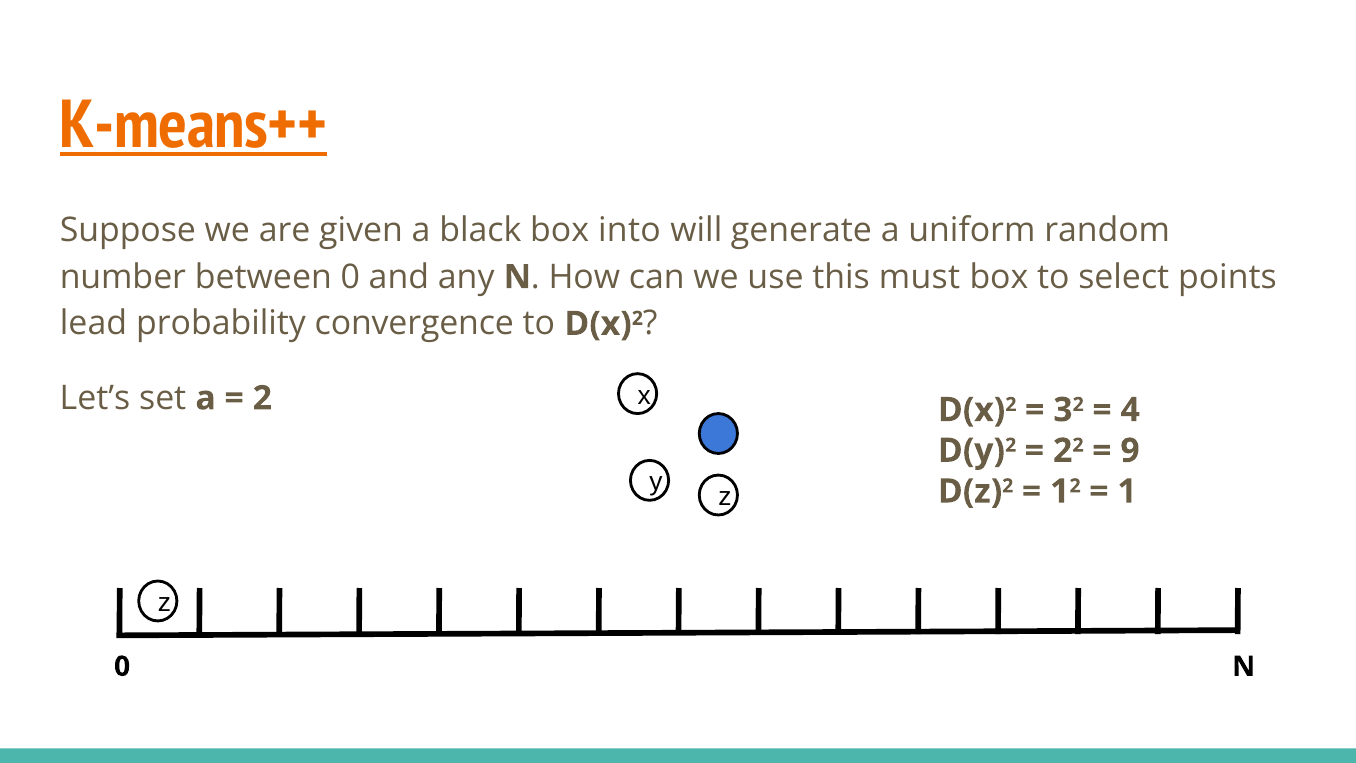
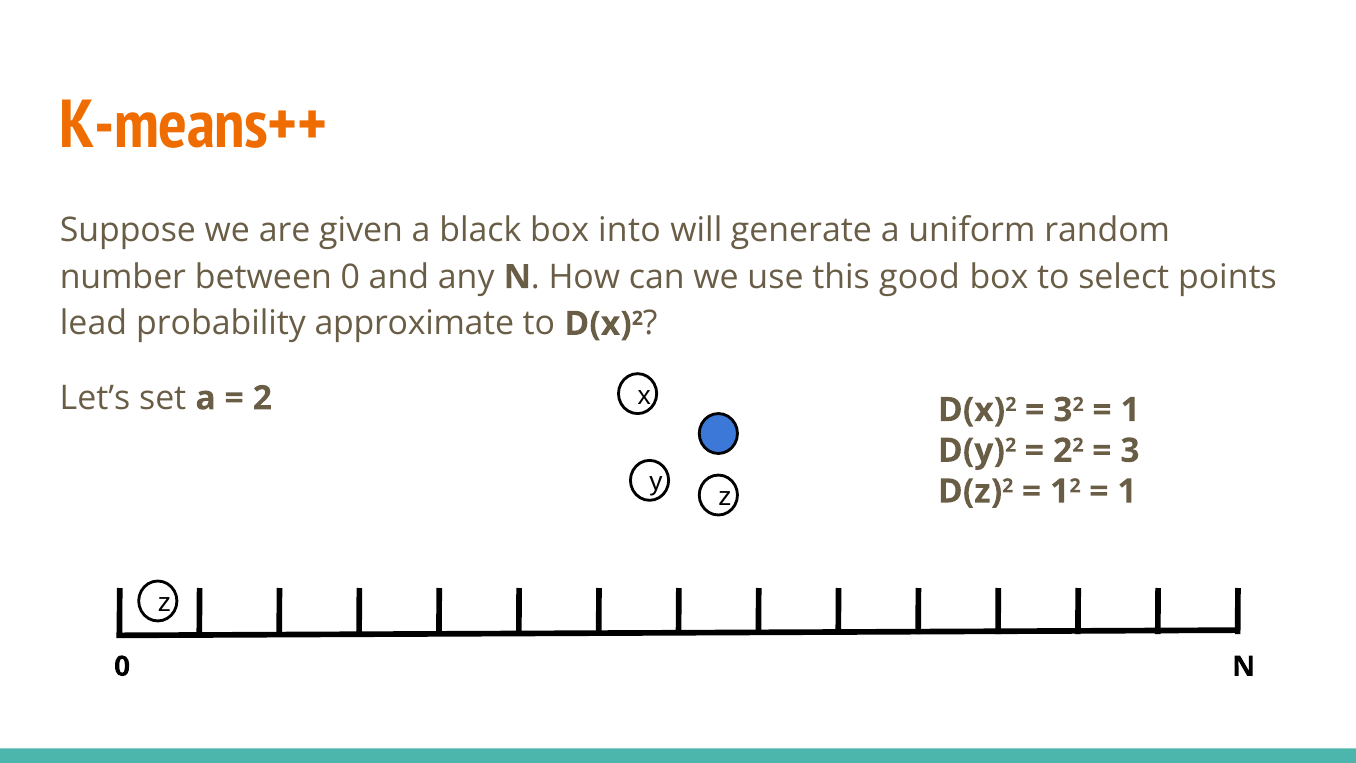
K-means++ underline: present -> none
must: must -> good
convergence: convergence -> approximate
4 at (1130, 410): 4 -> 1
9: 9 -> 3
